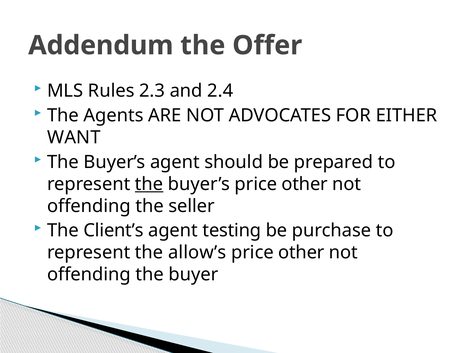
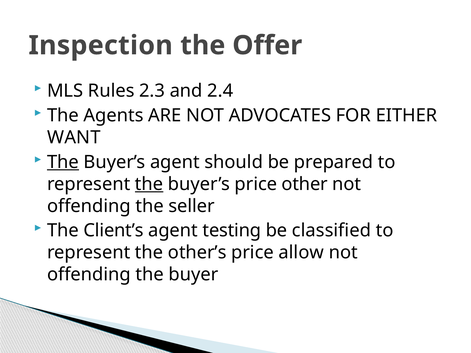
Addendum: Addendum -> Inspection
The at (63, 162) underline: none -> present
purchase: purchase -> classified
allow’s: allow’s -> other’s
other at (301, 253): other -> allow
